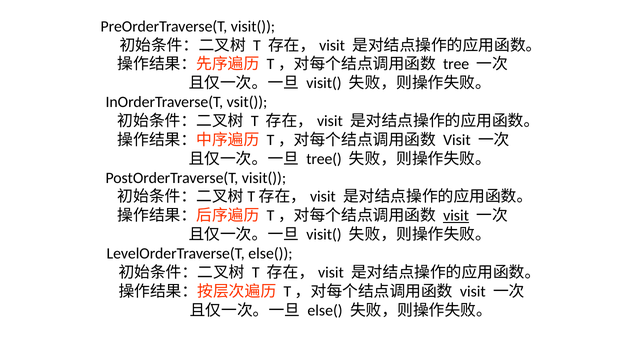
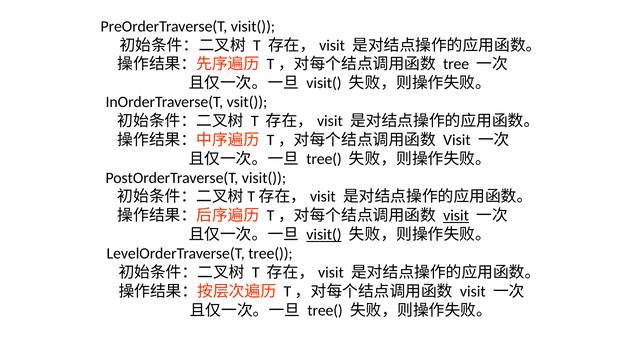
visit( at (324, 235) underline: none -> present
LevelOrderTraverse(T else(: else( -> tree(
else( at (325, 310): else( -> tree(
